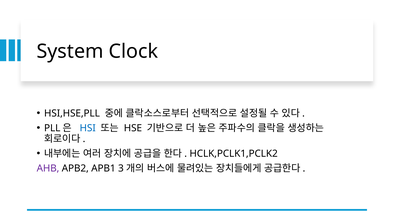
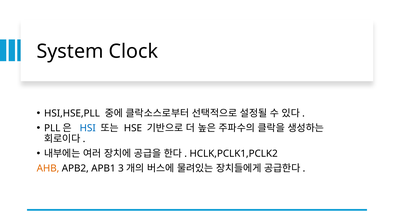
AHB colour: purple -> orange
